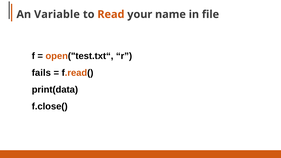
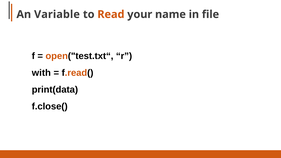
fails: fails -> with
